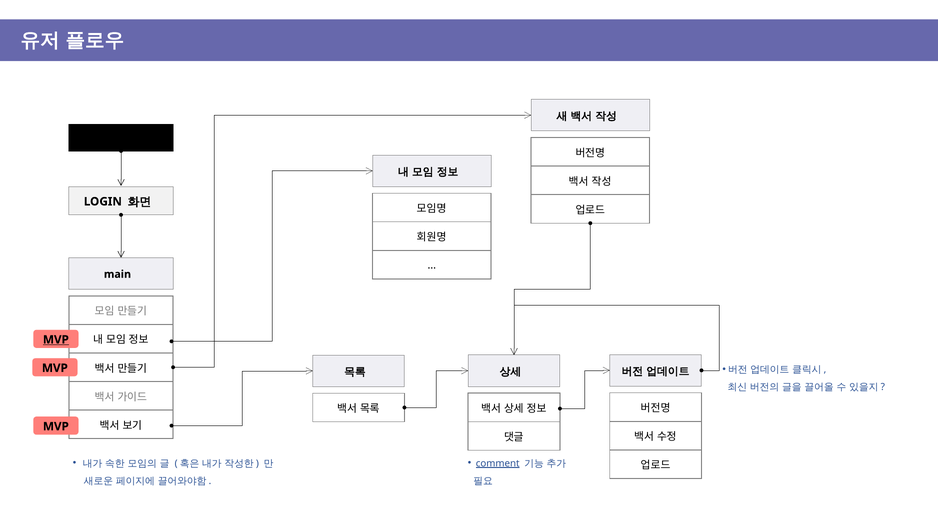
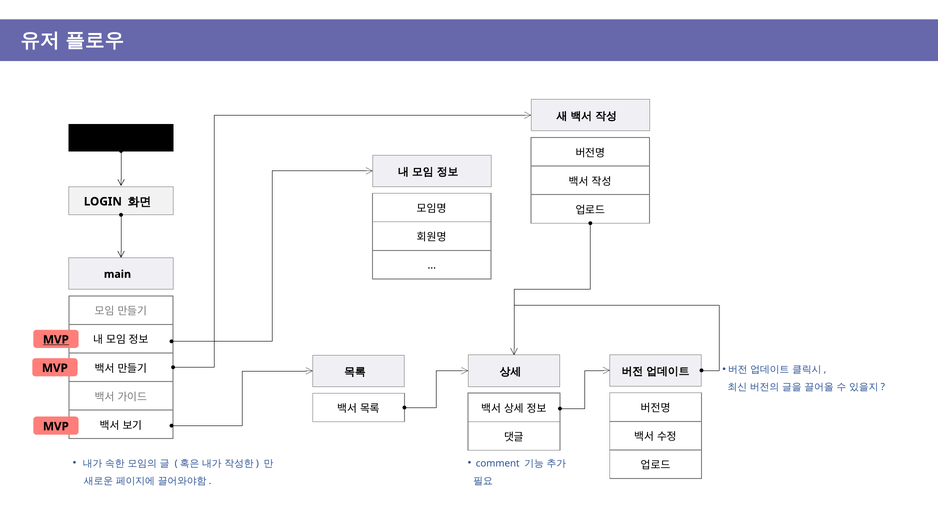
comment underline: present -> none
